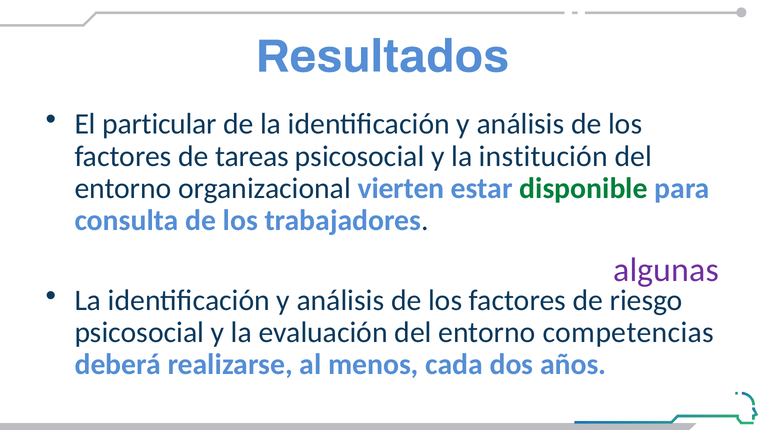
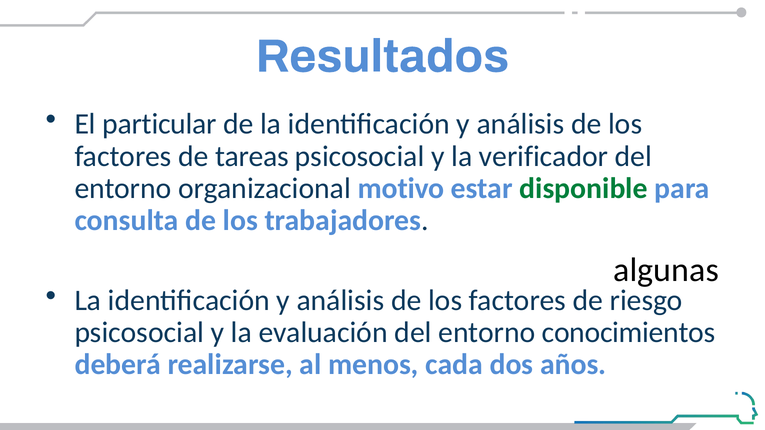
institución: institución -> verificador
organizacional vierten: vierten -> motivo
algunas colour: purple -> black
competencias: competencias -> conocimientos
